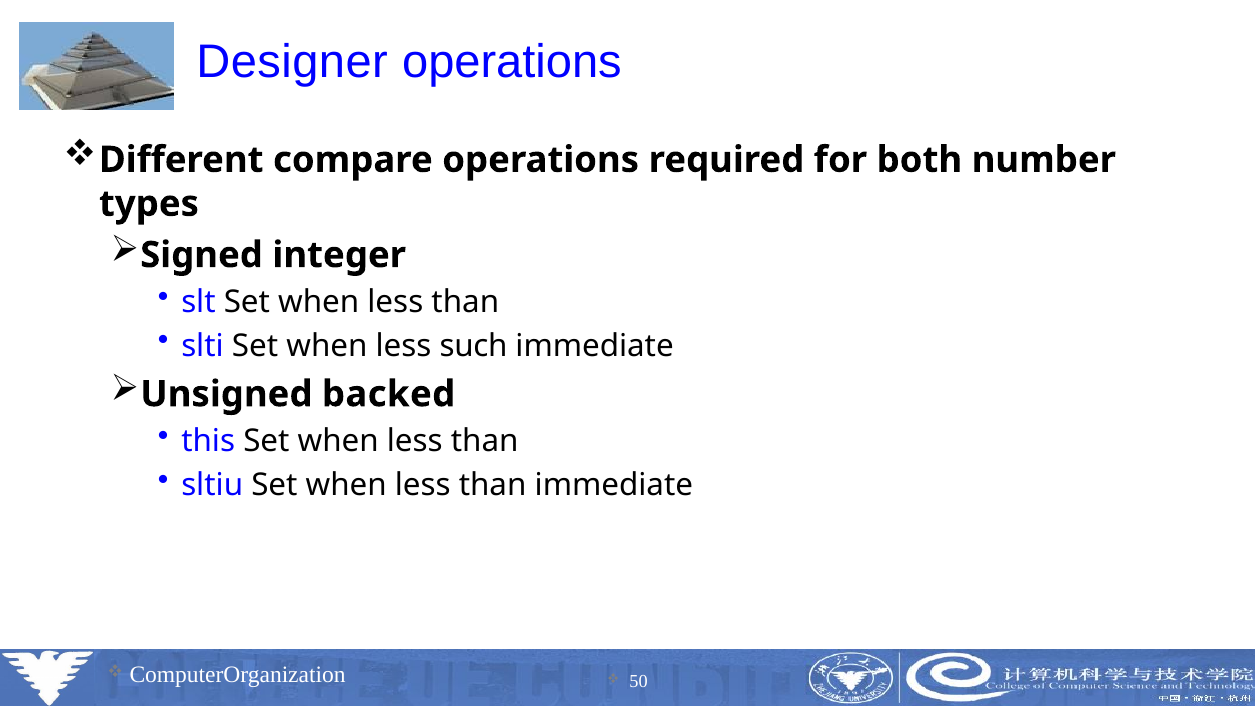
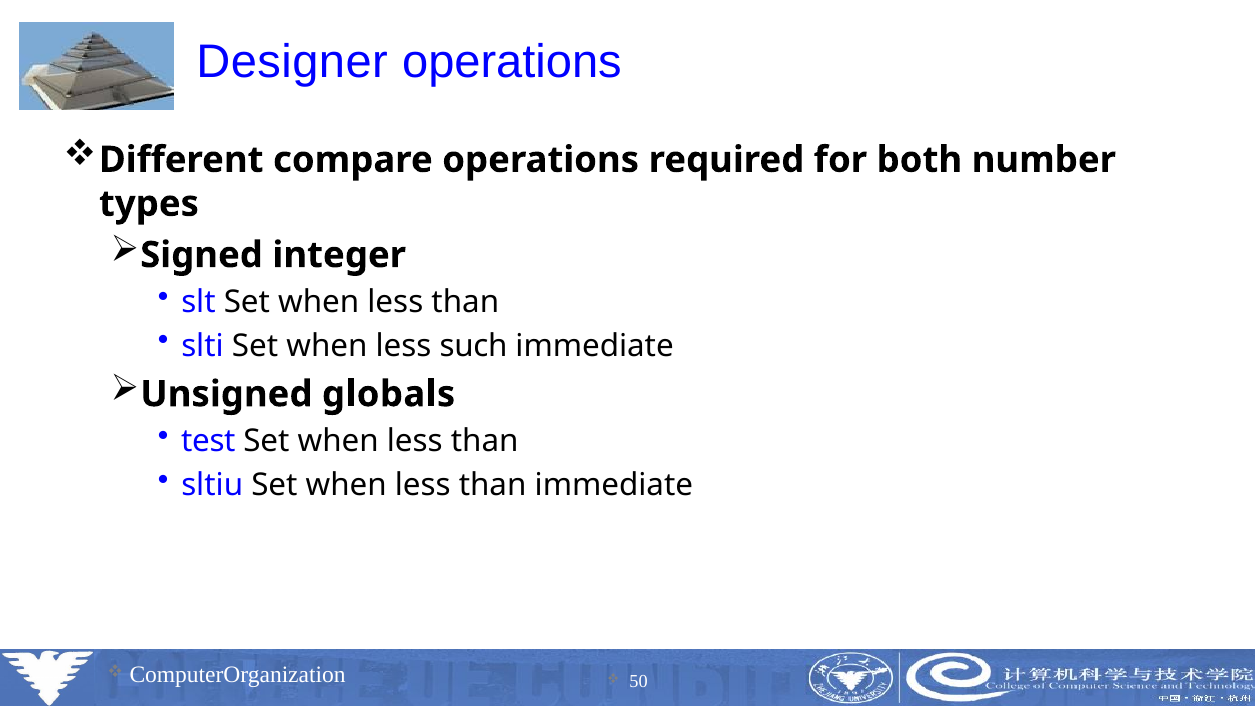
backed: backed -> globals
this: this -> test
